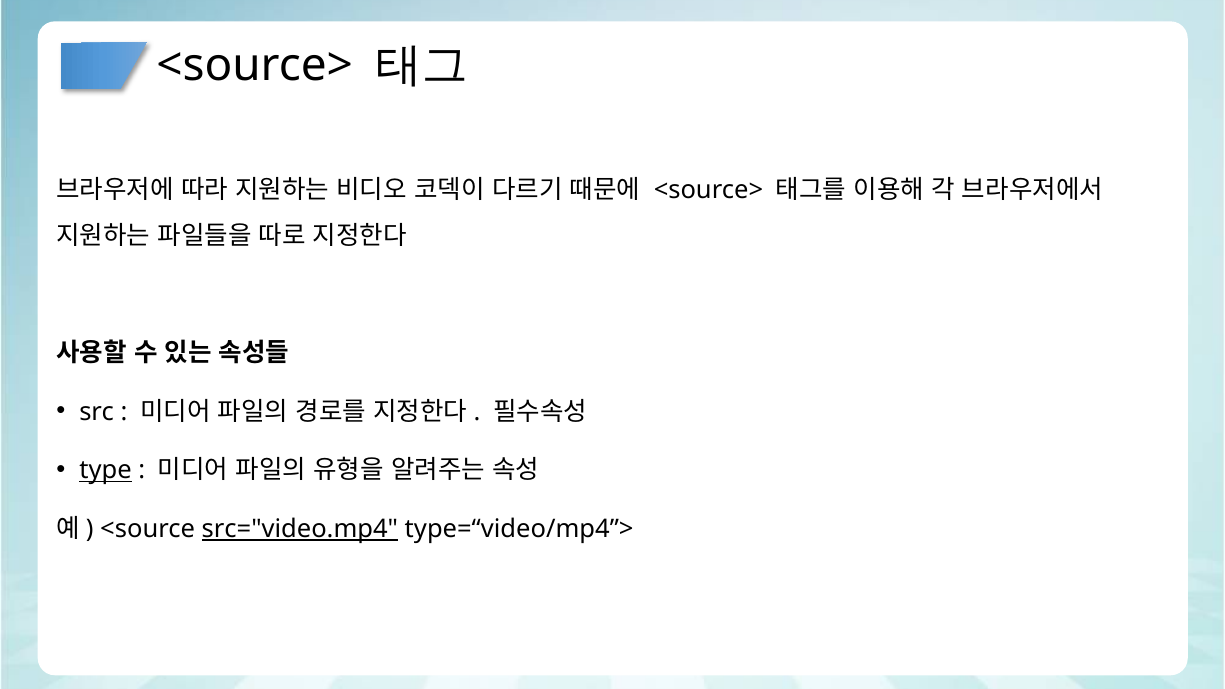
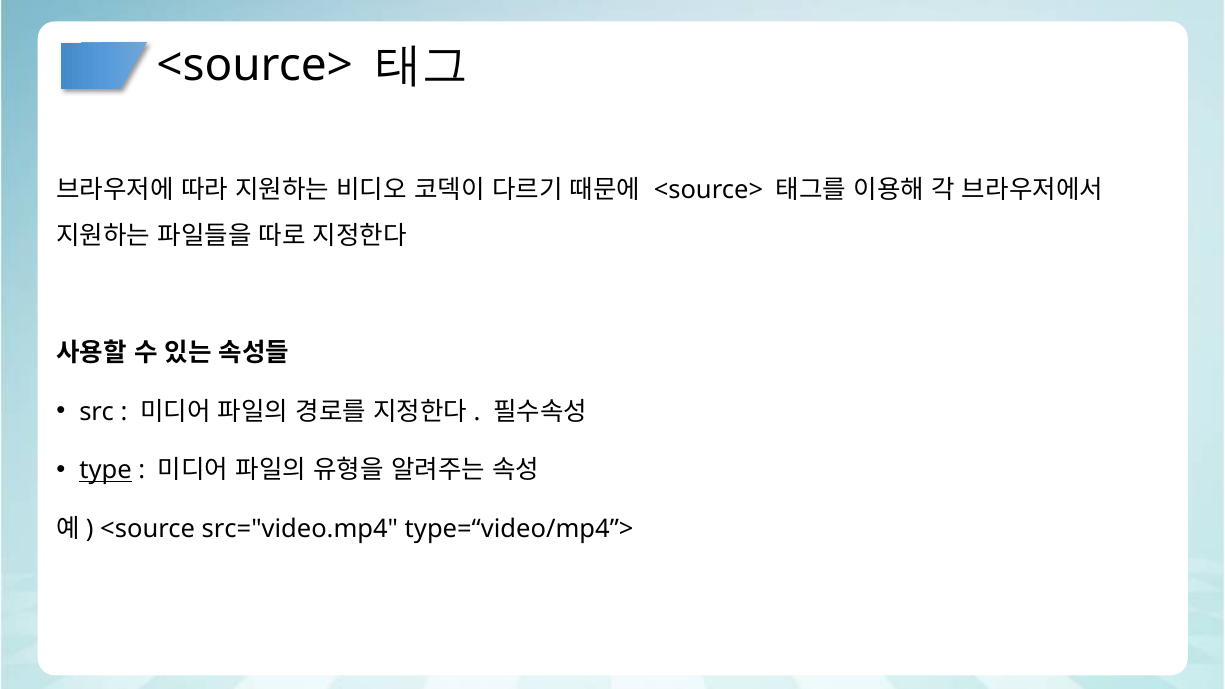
src="video.mp4 underline: present -> none
